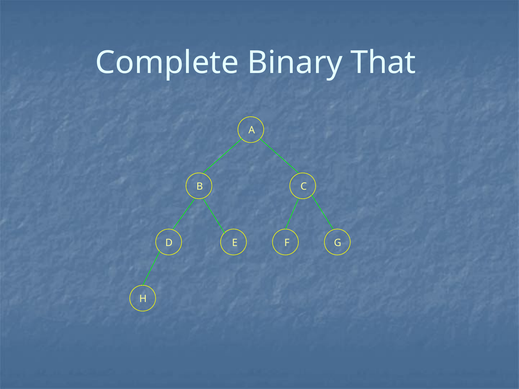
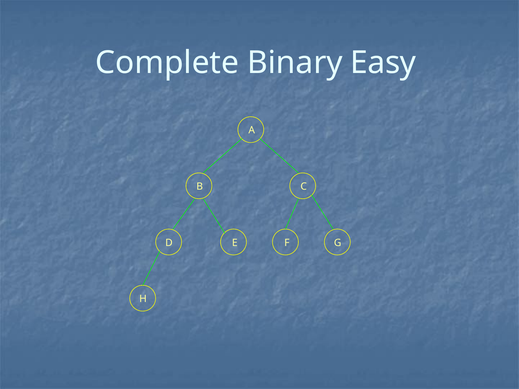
That: That -> Easy
